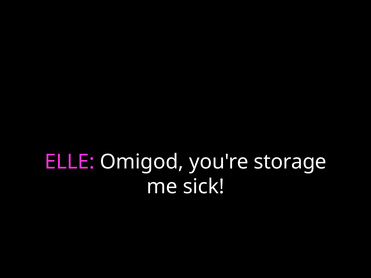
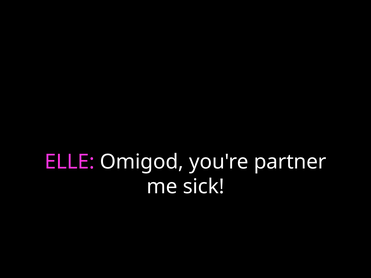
storage: storage -> partner
